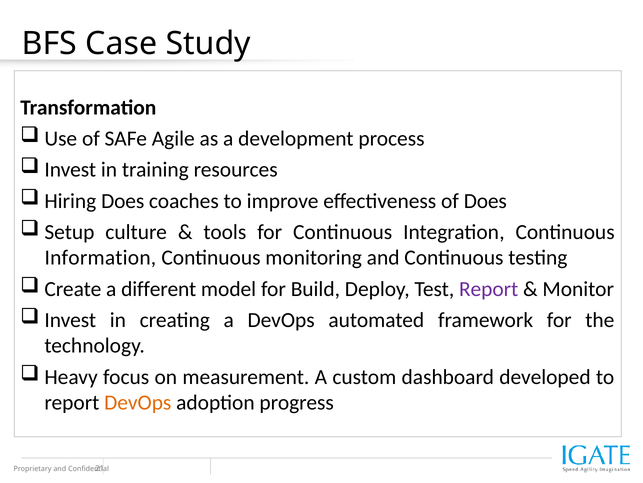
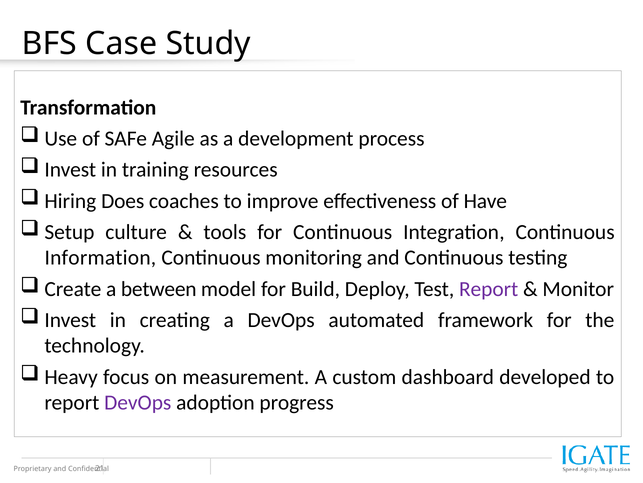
of Does: Does -> Have
different: different -> between
DevOps at (138, 402) colour: orange -> purple
